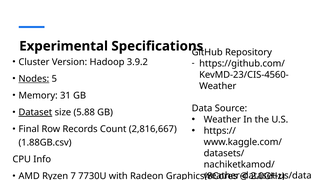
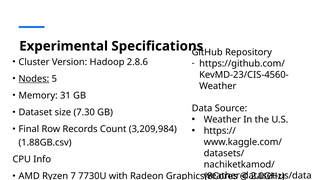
3.9.2: 3.9.2 -> 2.8.6
Dataset underline: present -> none
5.88: 5.88 -> 7.30
2,816,667: 2,816,667 -> 3,209,984
